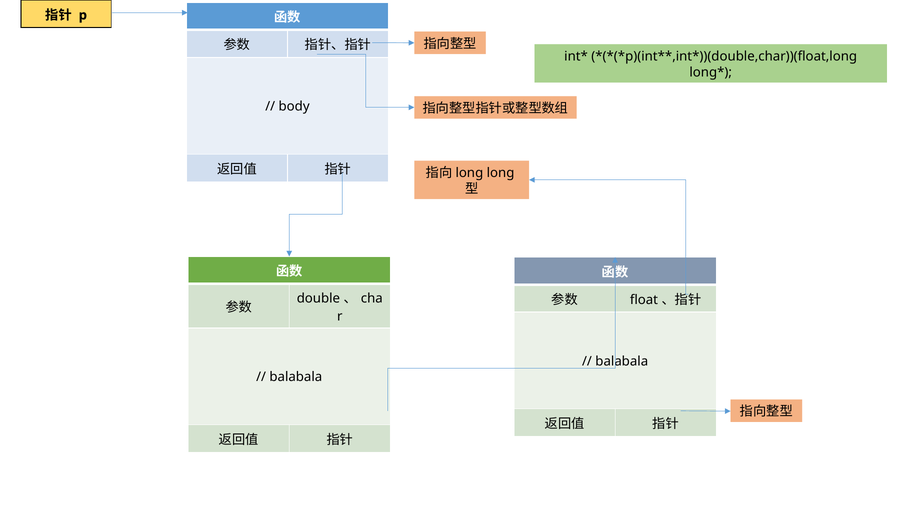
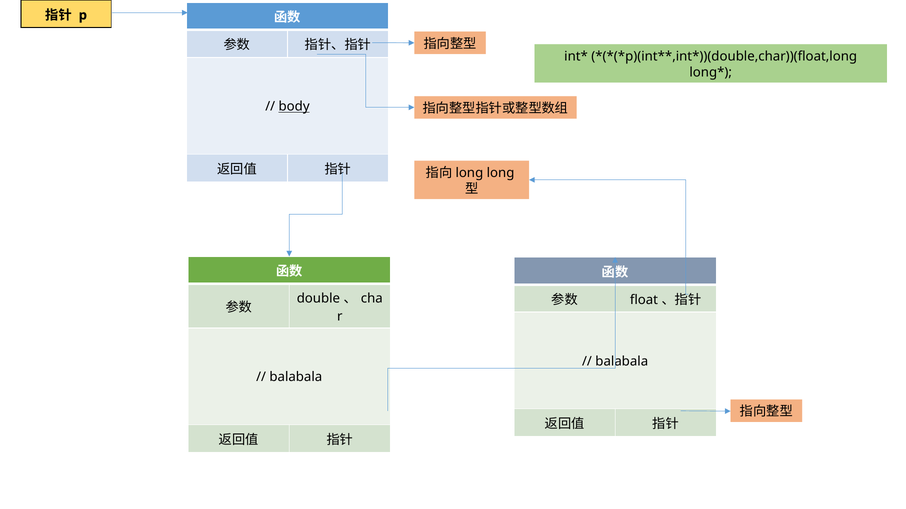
body underline: none -> present
